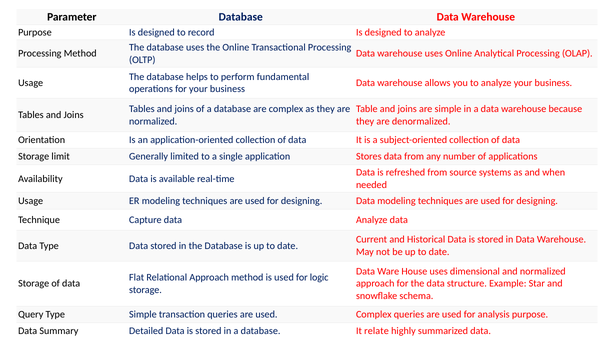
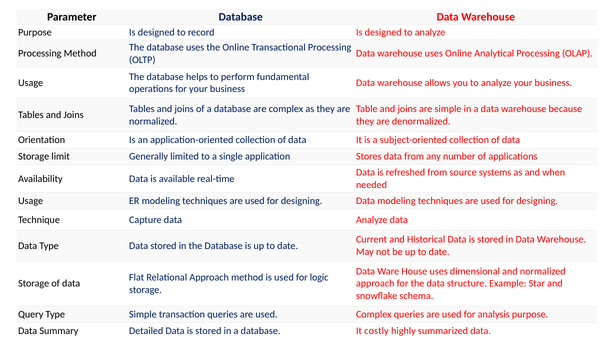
relate: relate -> costly
